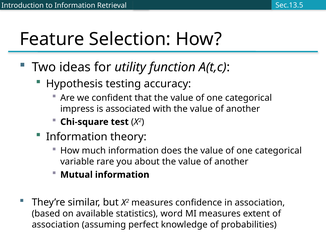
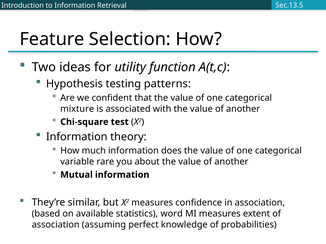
accuracy: accuracy -> patterns
impress: impress -> mixture
